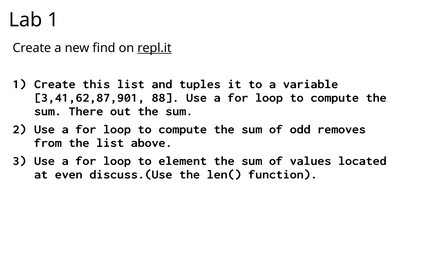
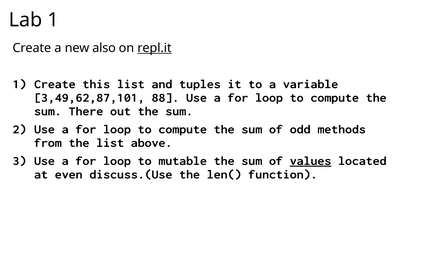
find: find -> also
3,41,62,87,901: 3,41,62,87,901 -> 3,49,62,87,101
removes: removes -> methods
element: element -> mutable
values underline: none -> present
